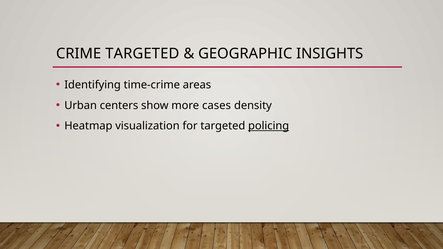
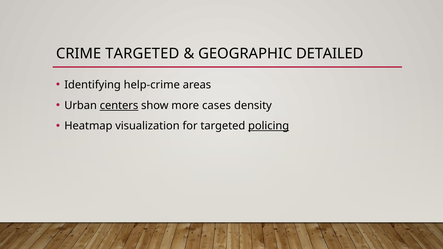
INSIGHTS: INSIGHTS -> DETAILED
time-crime: time-crime -> help-crime
centers underline: none -> present
